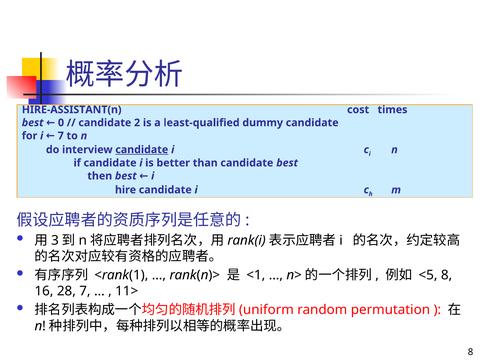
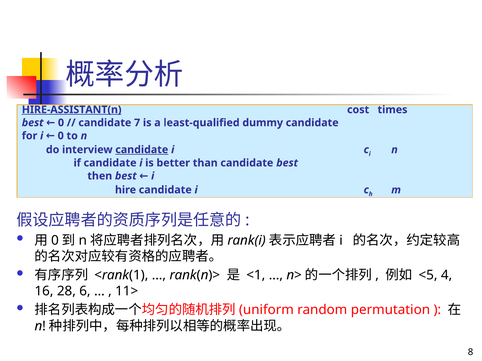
HIRE-ASSISTANT(n underline: none -> present
2: 2 -> 7
i 7: 7 -> 0
3 at (55, 241): 3 -> 0
<5 8: 8 -> 4
28 7: 7 -> 6
